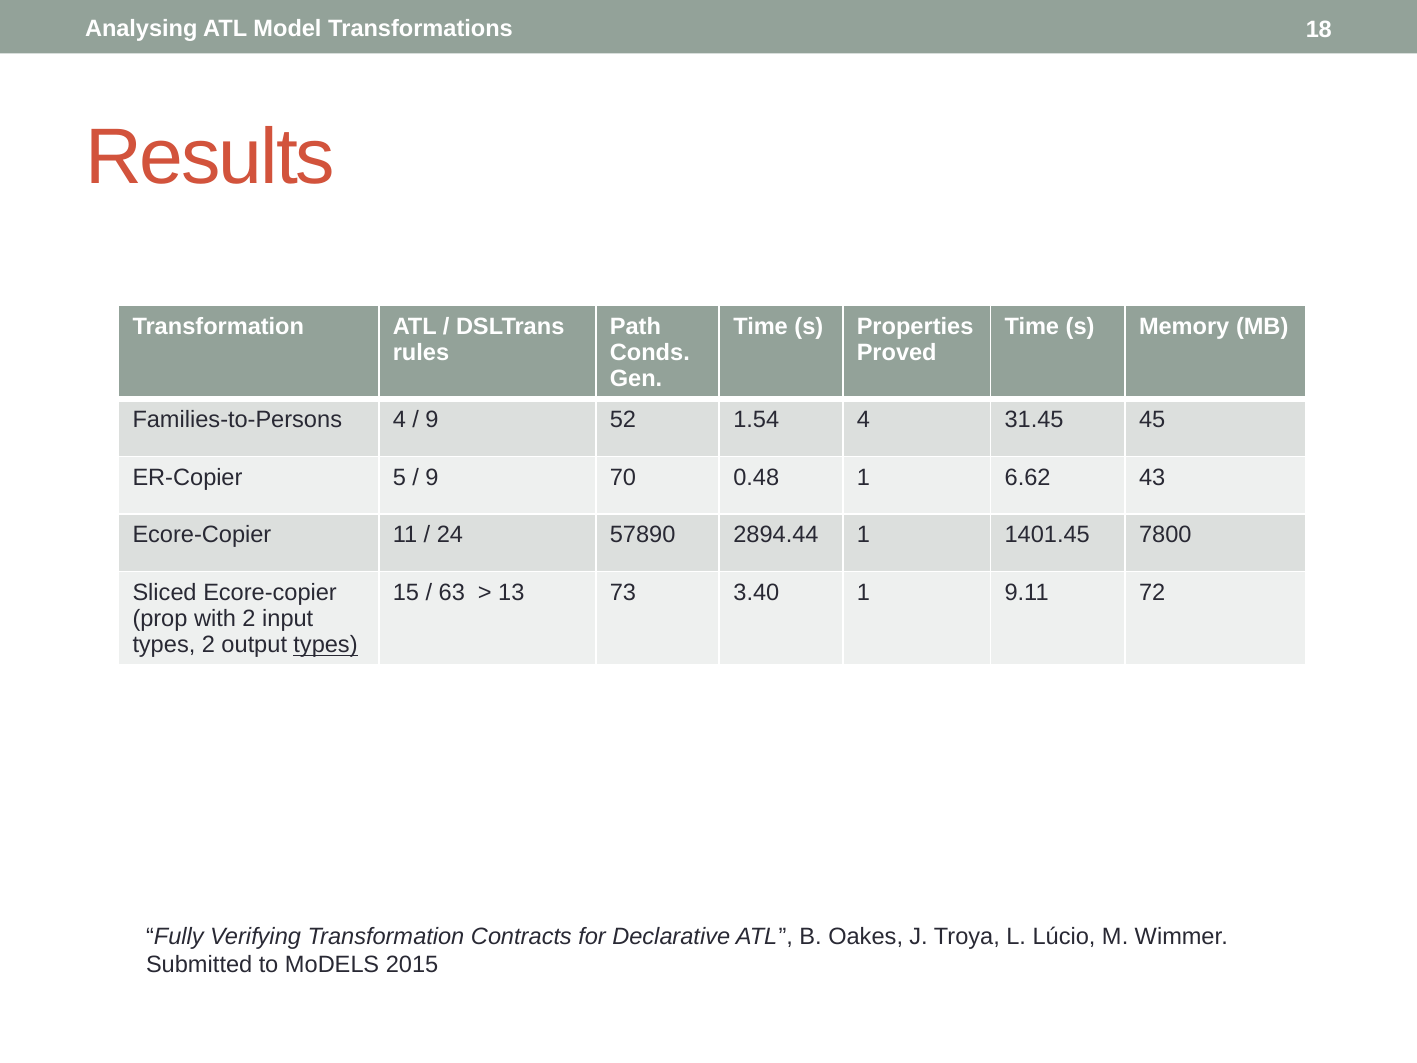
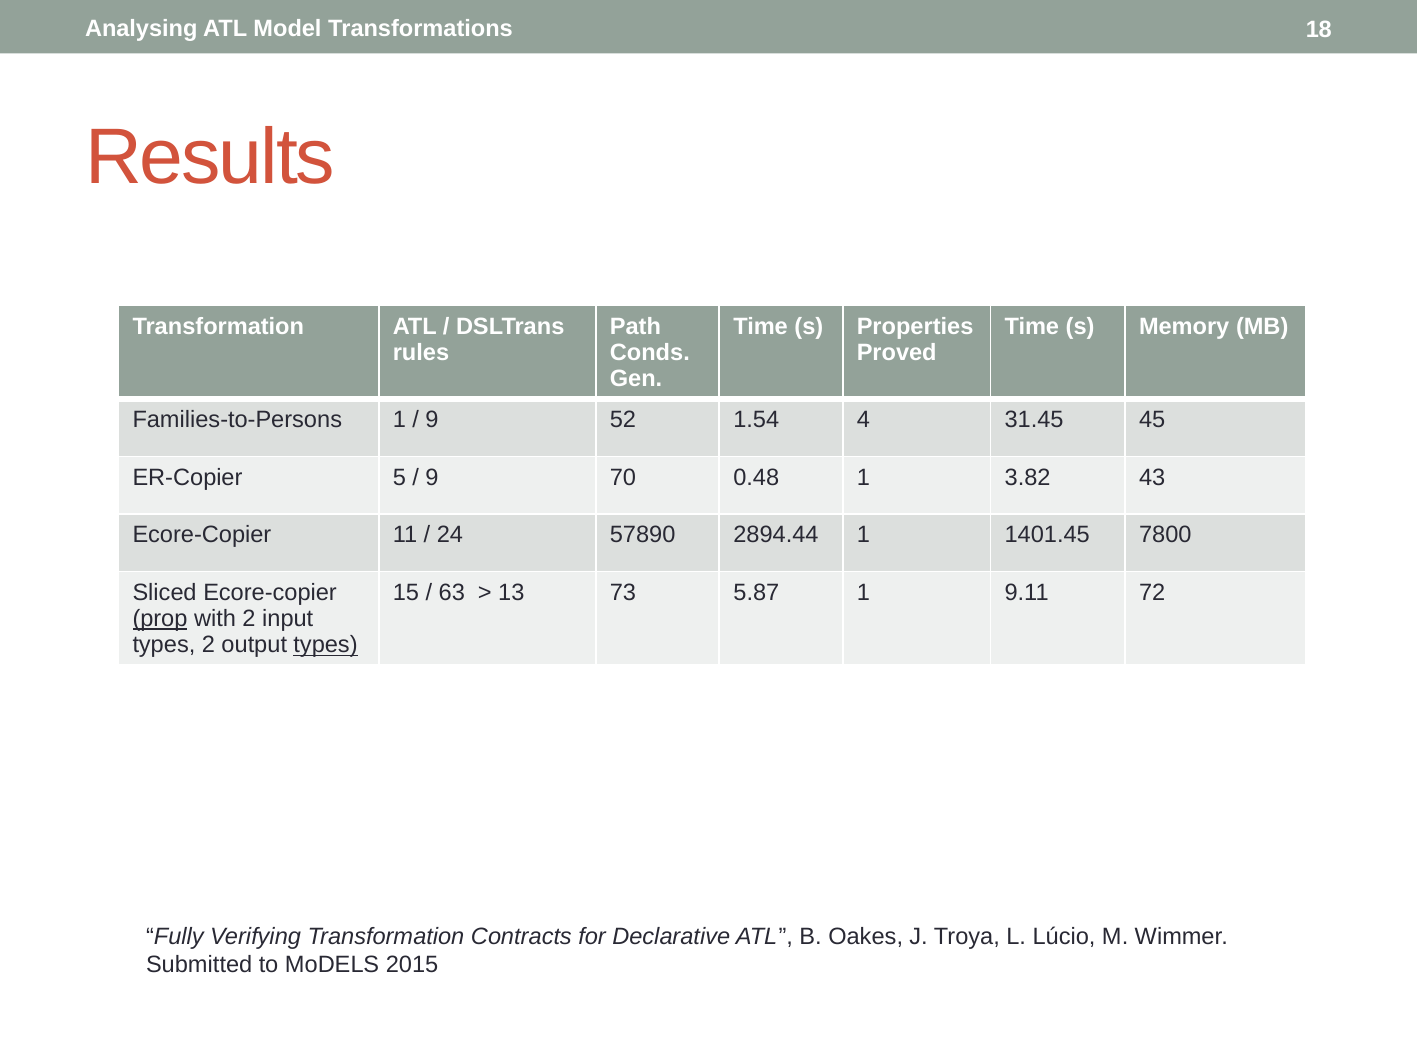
Families-to-Persons 4: 4 -> 1
6.62: 6.62 -> 3.82
3.40: 3.40 -> 5.87
prop underline: none -> present
